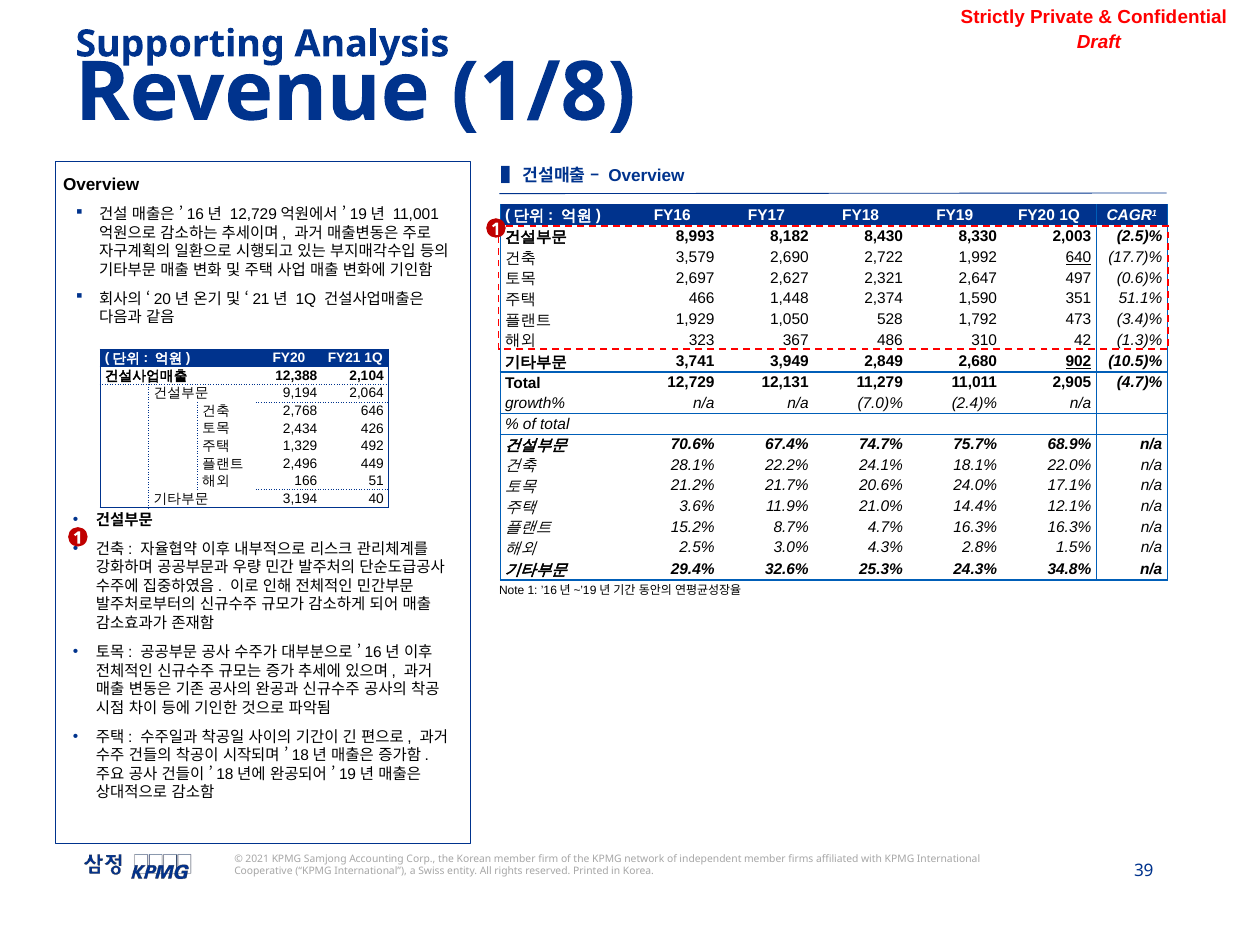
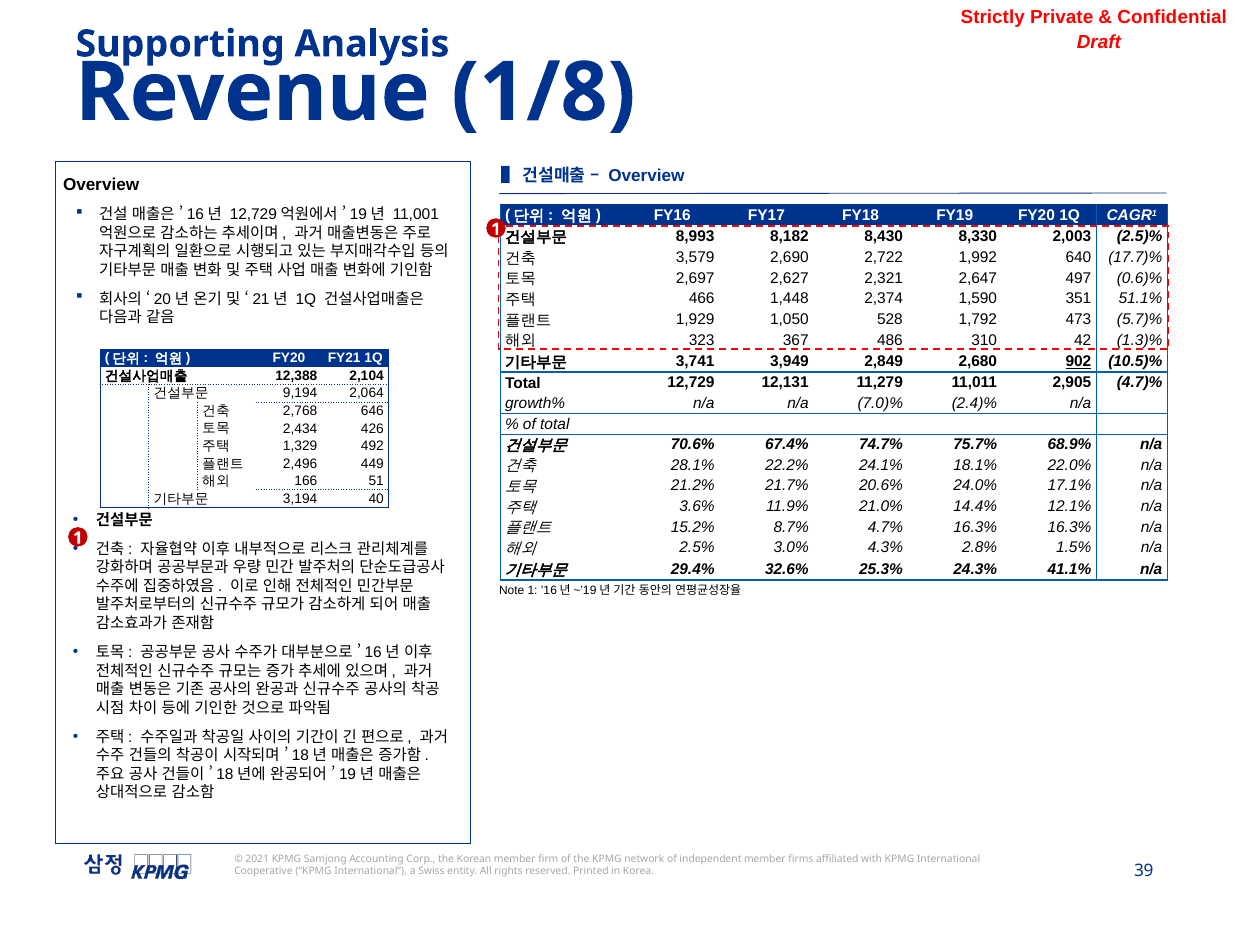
640 underline: present -> none
3.4)%: 3.4)% -> 5.7)%
34.8%: 34.8% -> 41.1%
